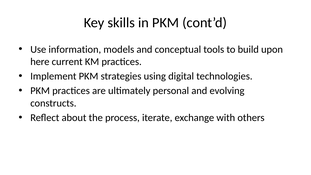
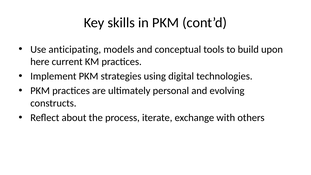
information: information -> anticipating
